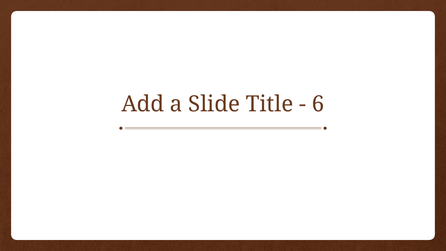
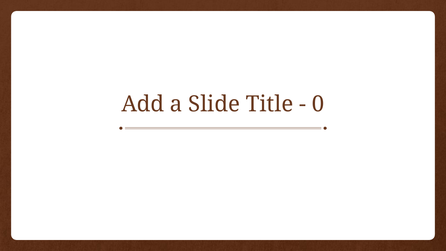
6: 6 -> 0
